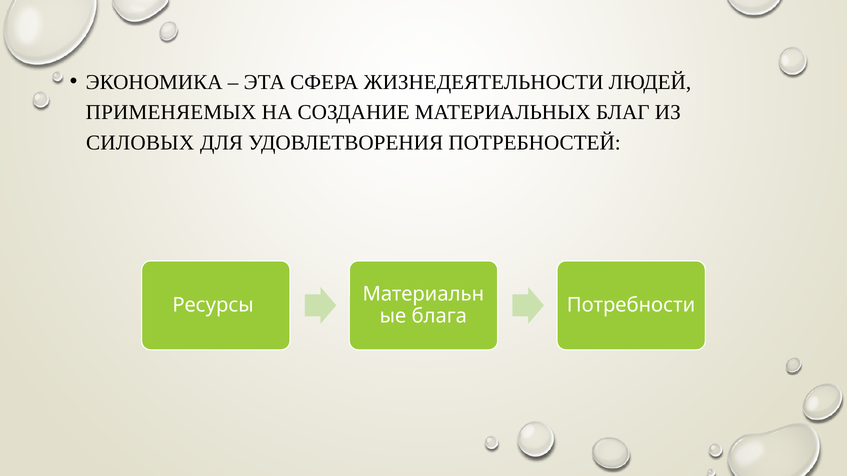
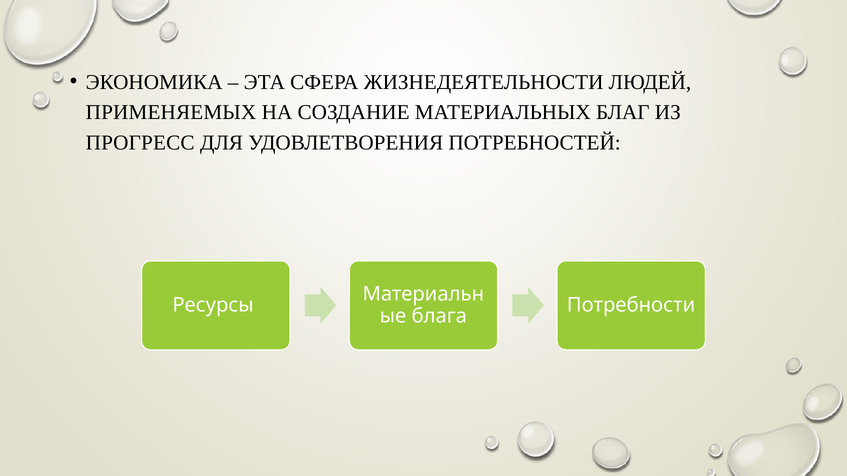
СИЛОВЫХ: СИЛОВЫХ -> ПРОГРЕСС
